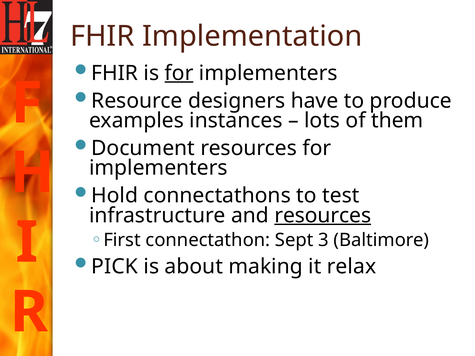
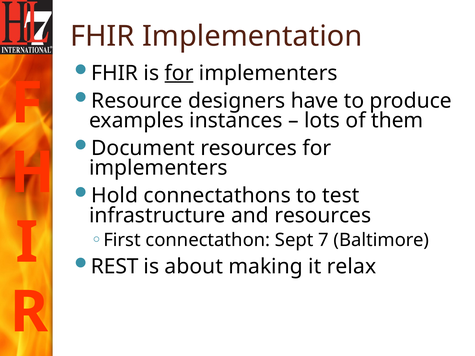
resources at (323, 216) underline: present -> none
3: 3 -> 7
PICK: PICK -> REST
